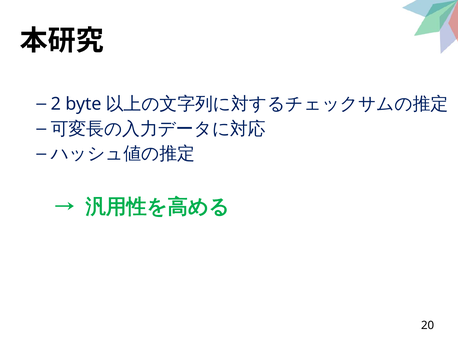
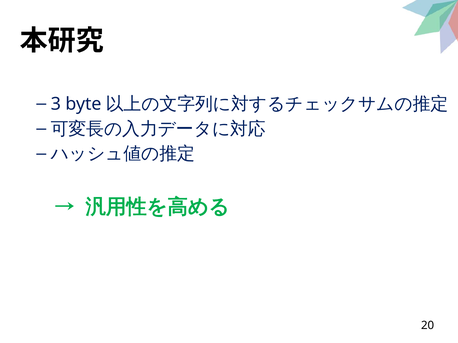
2: 2 -> 3
